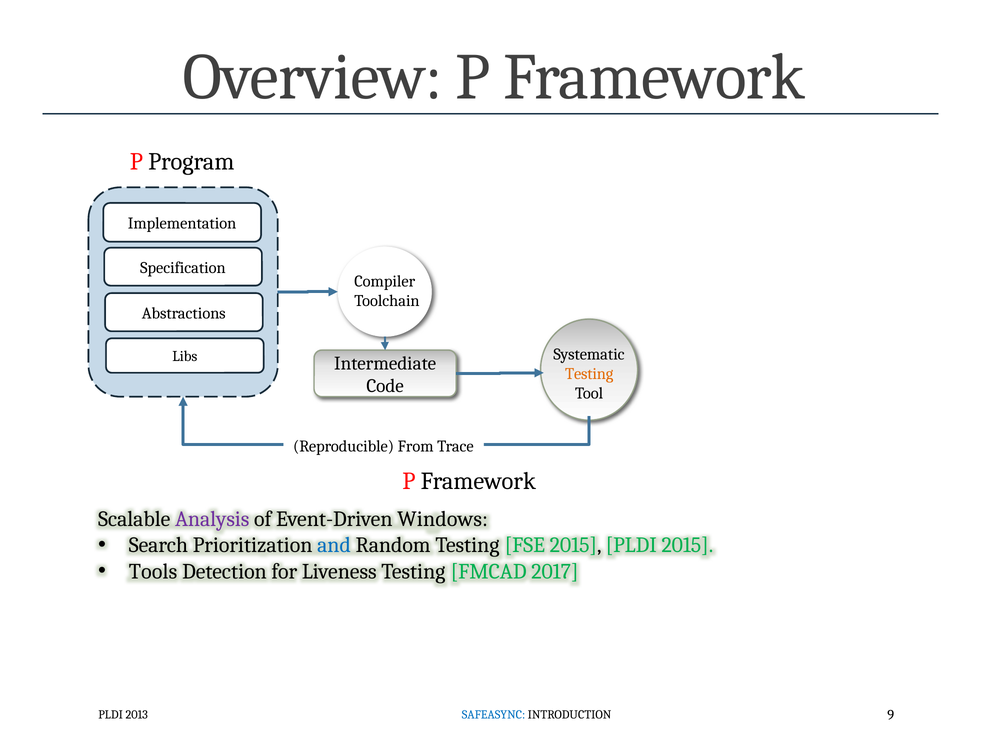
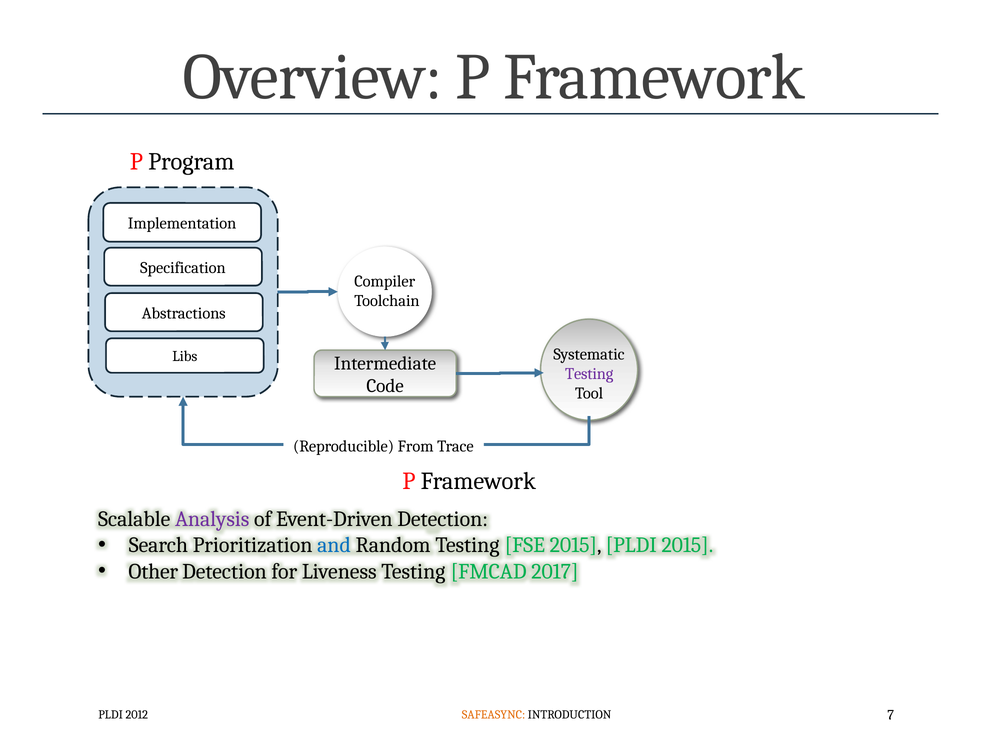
Testing at (589, 374) colour: orange -> purple
Event-Driven Windows: Windows -> Detection
Tools: Tools -> Other
SAFEASYNC colour: blue -> orange
9: 9 -> 7
2013: 2013 -> 2012
